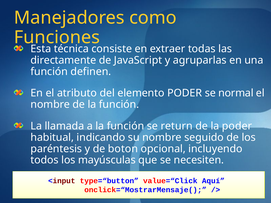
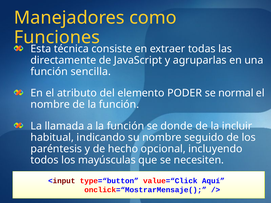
definen: definen -> sencilla
return: return -> donde
la poder: poder -> incluir
boton: boton -> hecho
